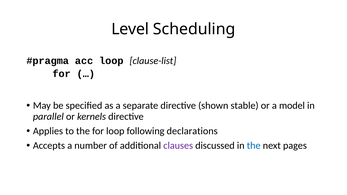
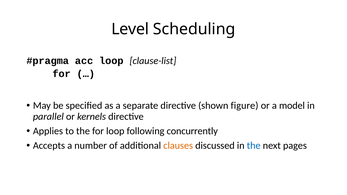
stable: stable -> figure
declarations: declarations -> concurrently
clauses colour: purple -> orange
